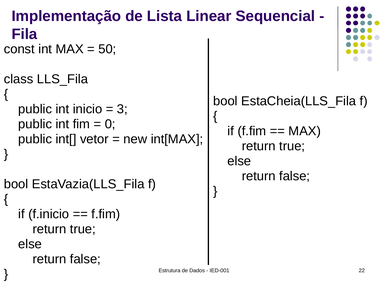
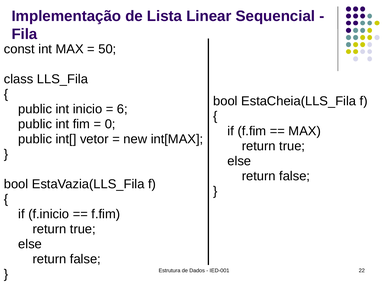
3: 3 -> 6
